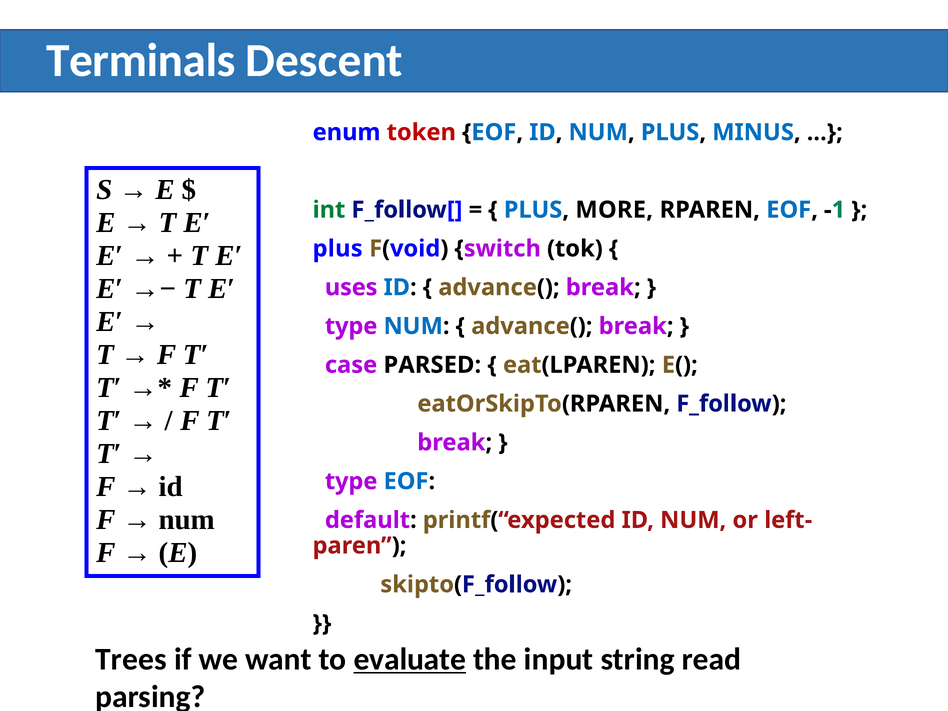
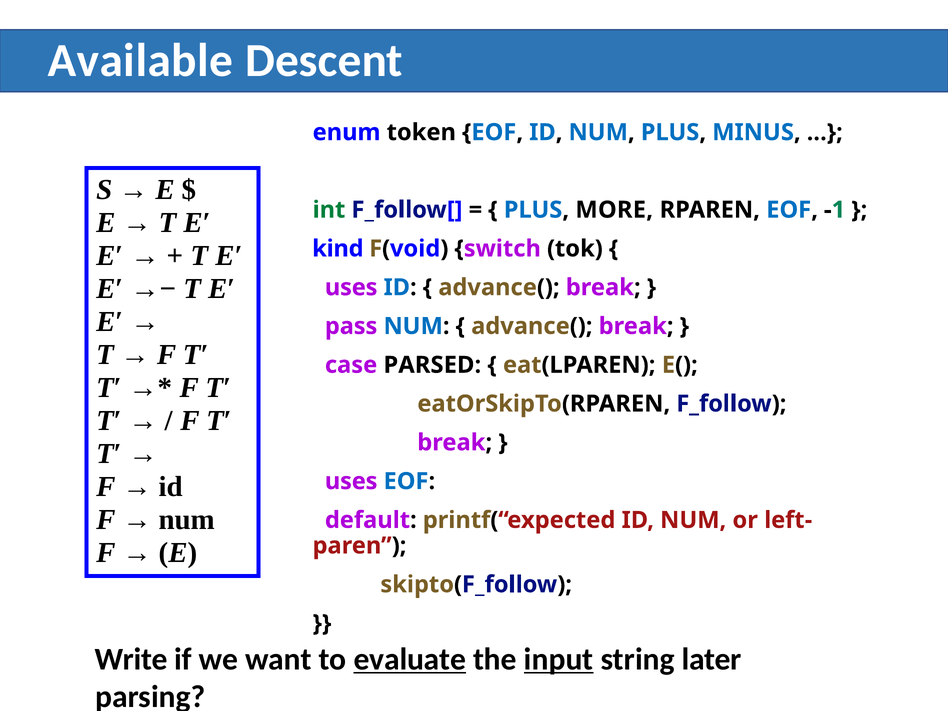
Terminals: Terminals -> Available
token colour: red -> black
plus at (338, 249): plus -> kind
type at (351, 326): type -> pass
type at (351, 481): type -> uses
Trees: Trees -> Write
input underline: none -> present
read: read -> later
